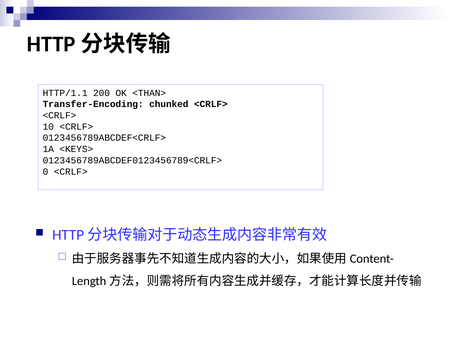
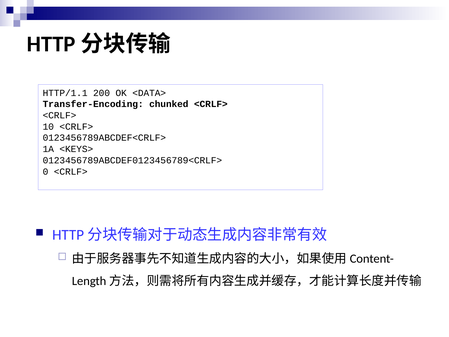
<THAN>: <THAN> -> <DATA>
